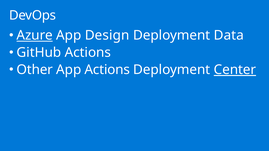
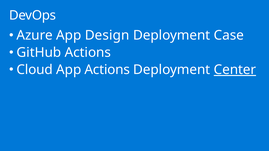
Azure underline: present -> none
Data: Data -> Case
Other: Other -> Cloud
